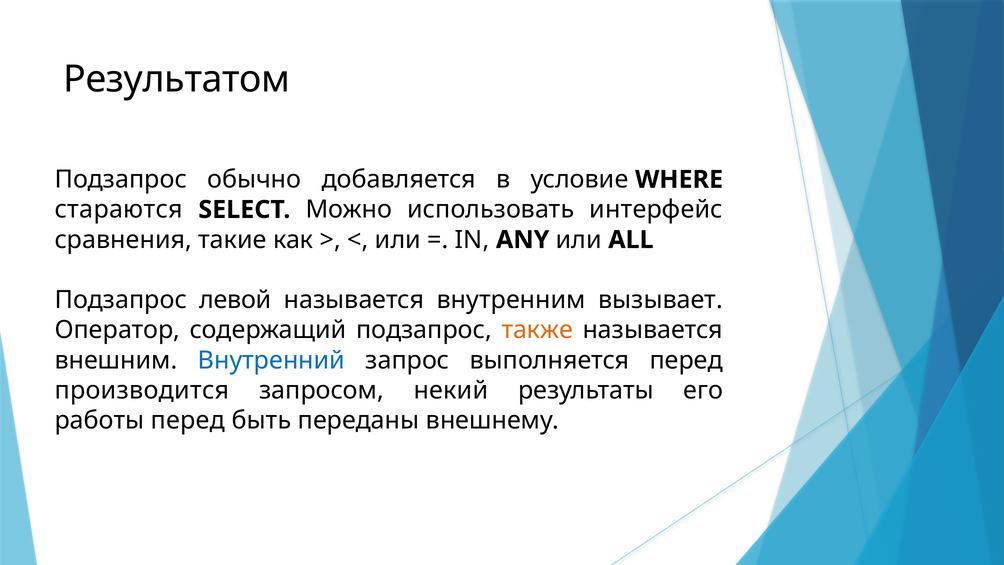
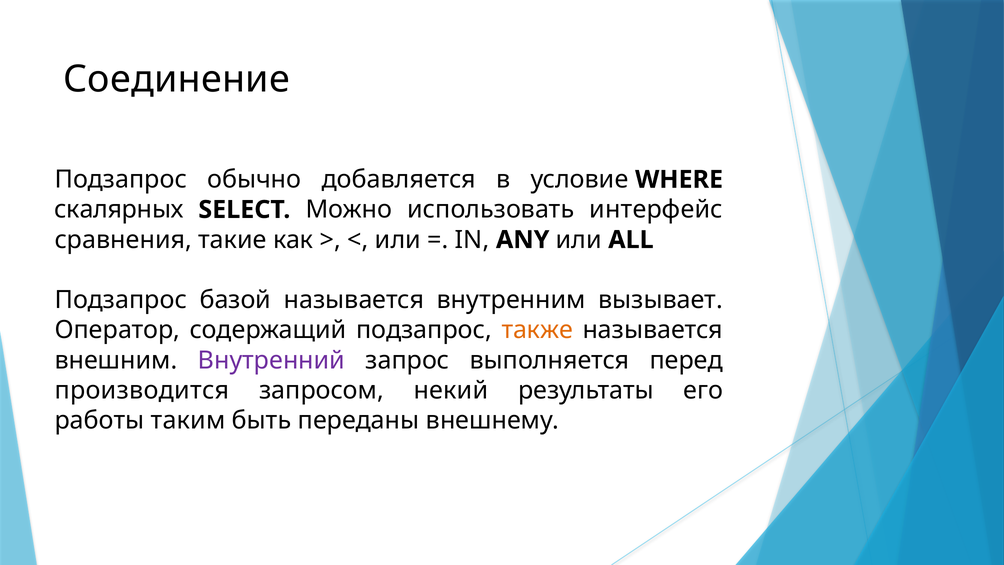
Результатом: Результатом -> Соединение
стараются: стараются -> скалярных
левой: левой -> базой
Внутренний colour: blue -> purple
работы перед: перед -> таким
